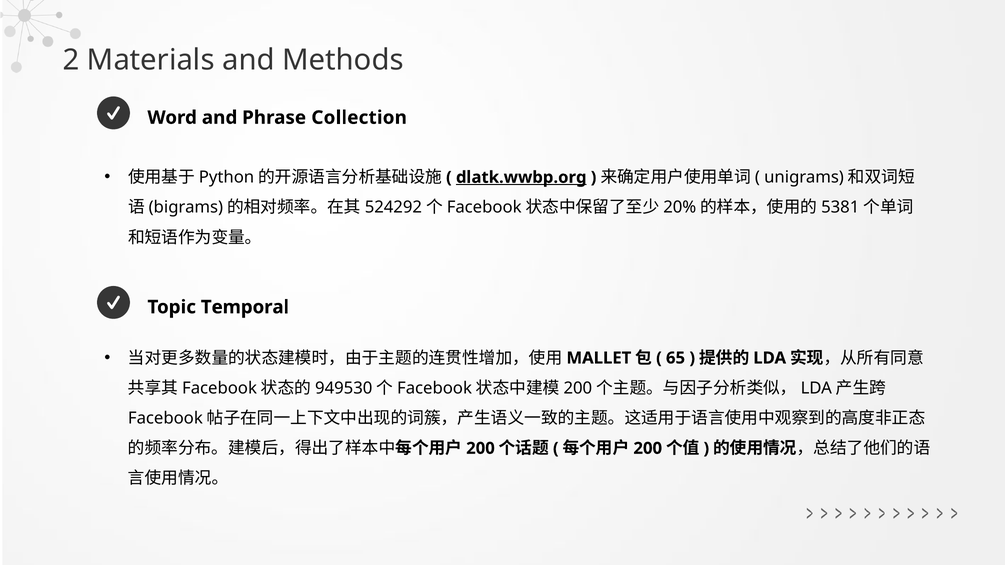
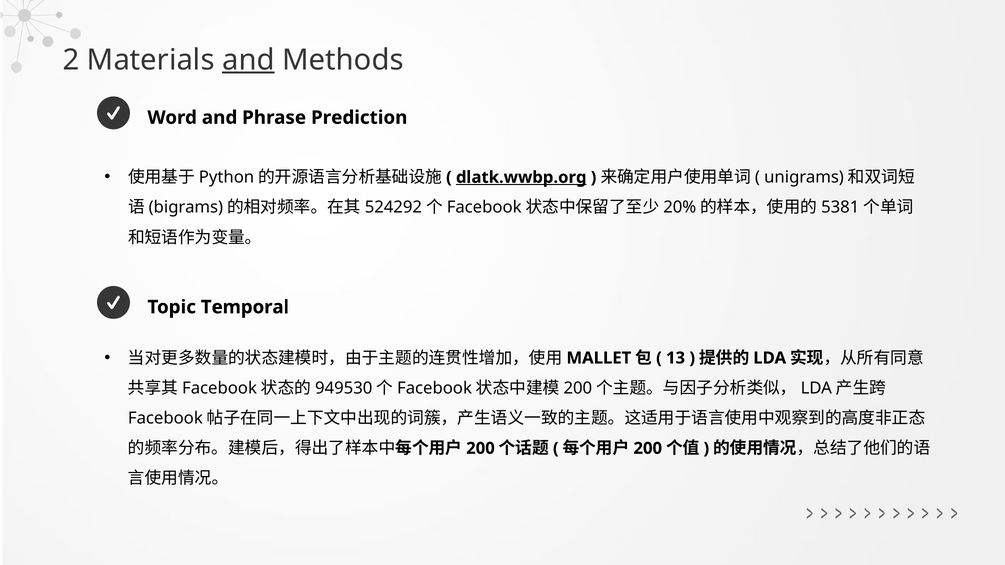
and at (248, 60) underline: none -> present
Collection: Collection -> Prediction
65: 65 -> 13
